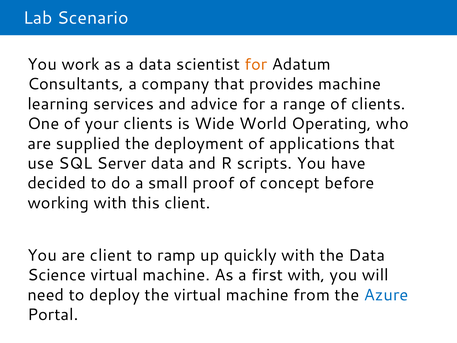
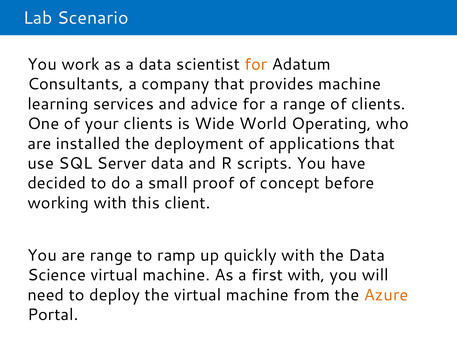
supplied: supplied -> installed
are client: client -> range
Azure colour: blue -> orange
